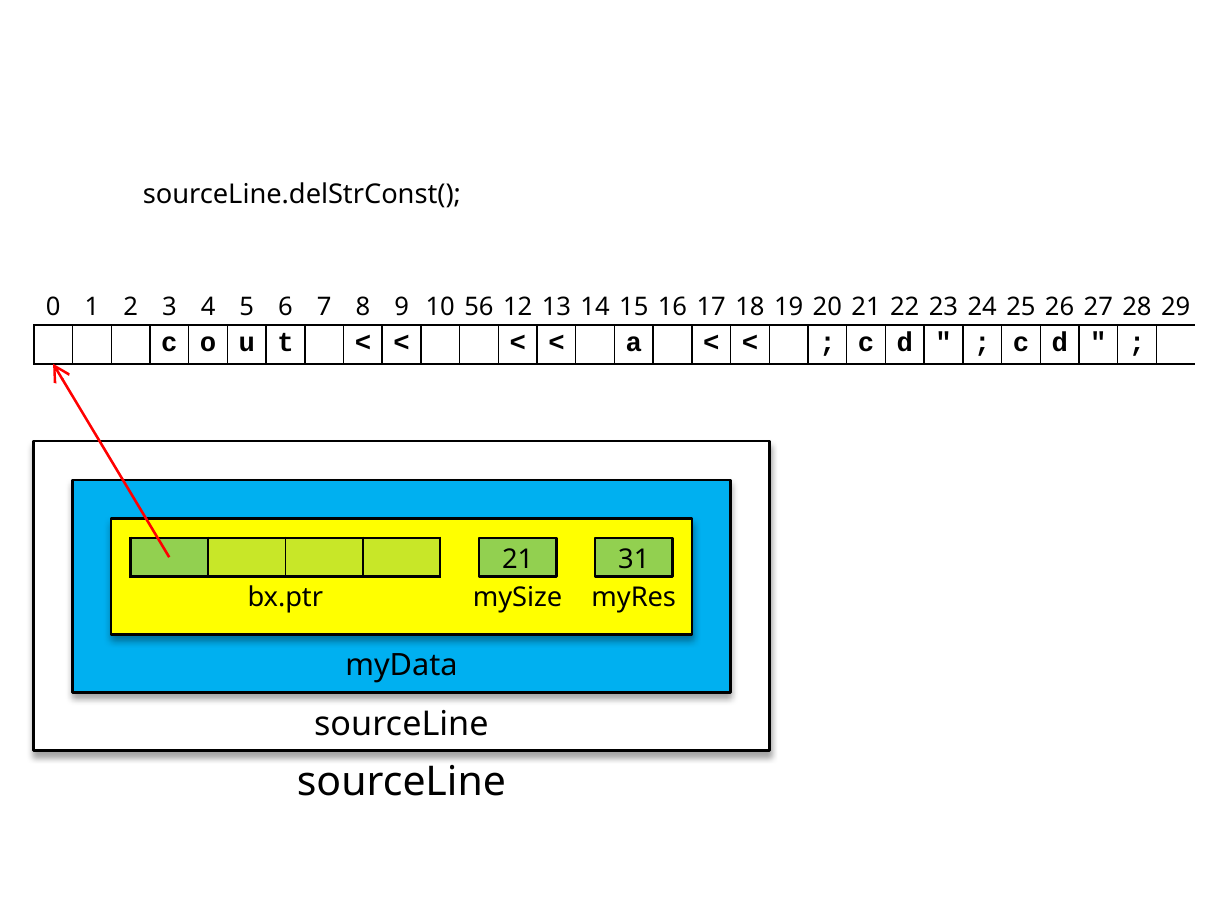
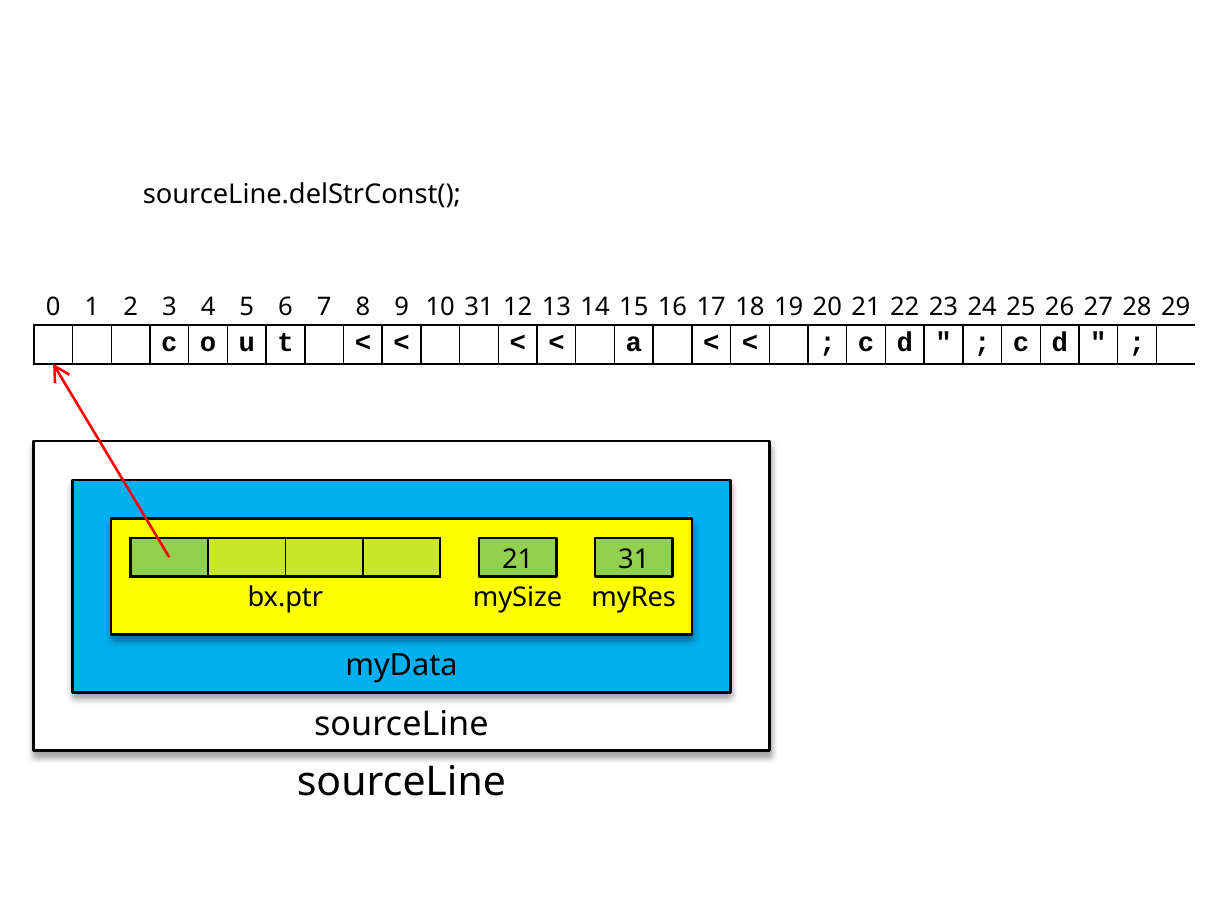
10 56: 56 -> 31
